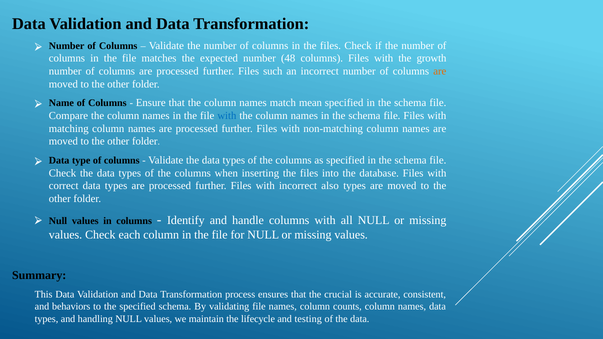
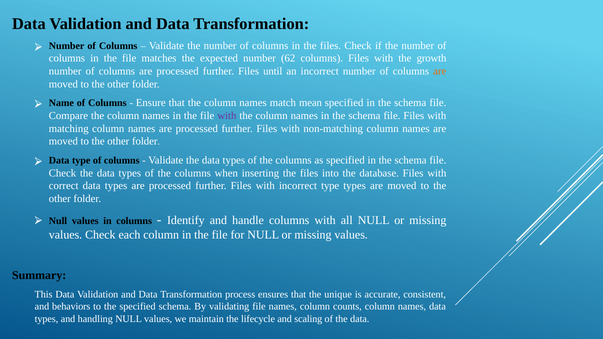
48: 48 -> 62
such: such -> until
with at (227, 116) colour: blue -> purple
incorrect also: also -> type
crucial: crucial -> unique
testing: testing -> scaling
